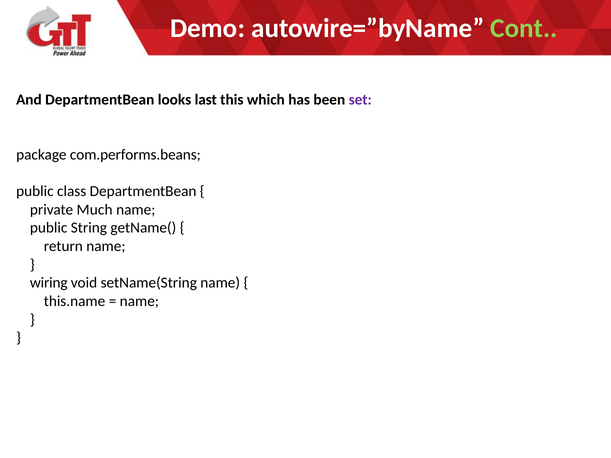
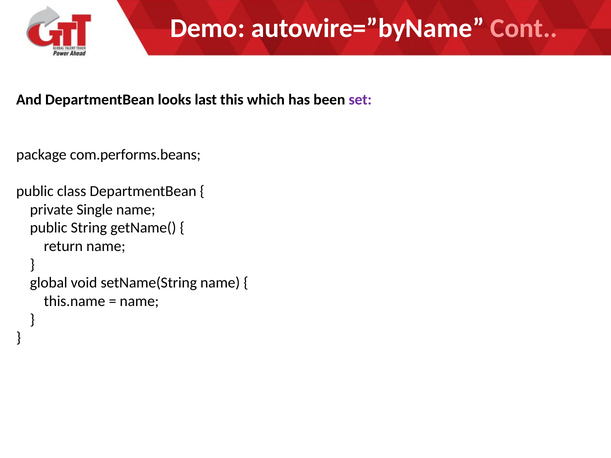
Cont colour: light green -> pink
Much: Much -> Single
wiring: wiring -> global
